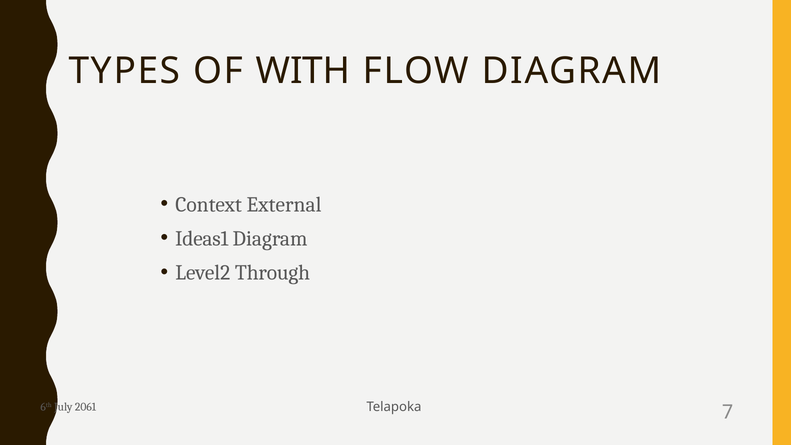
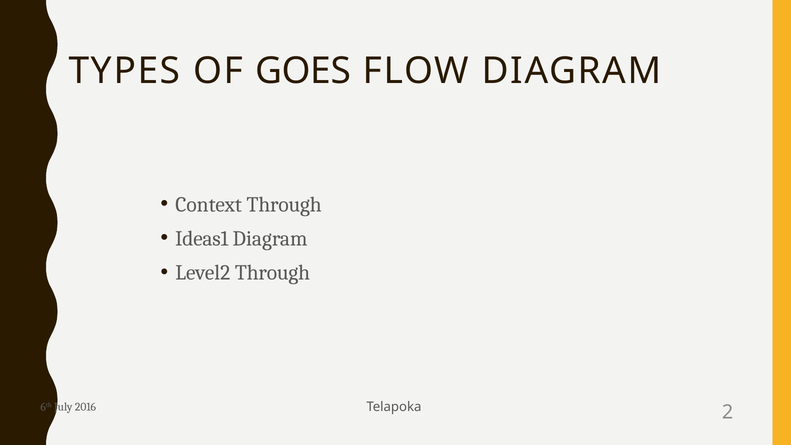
WITH: WITH -> GOES
Context External: External -> Through
2061: 2061 -> 2016
7: 7 -> 2
